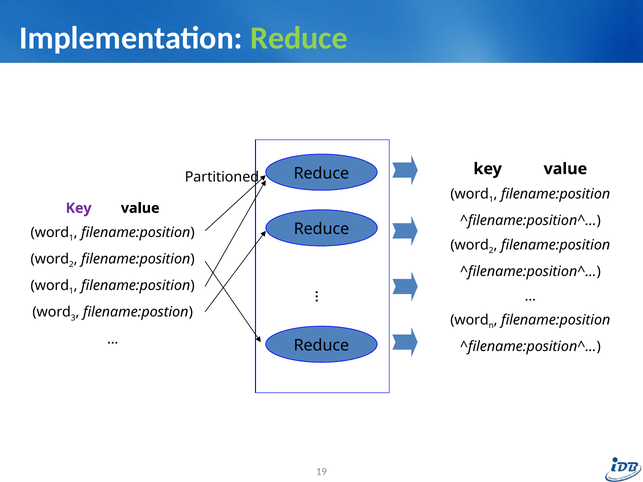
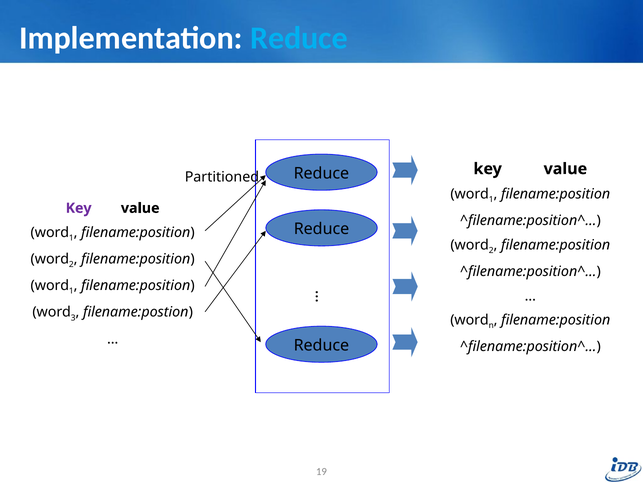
Reduce at (299, 38) colour: light green -> light blue
